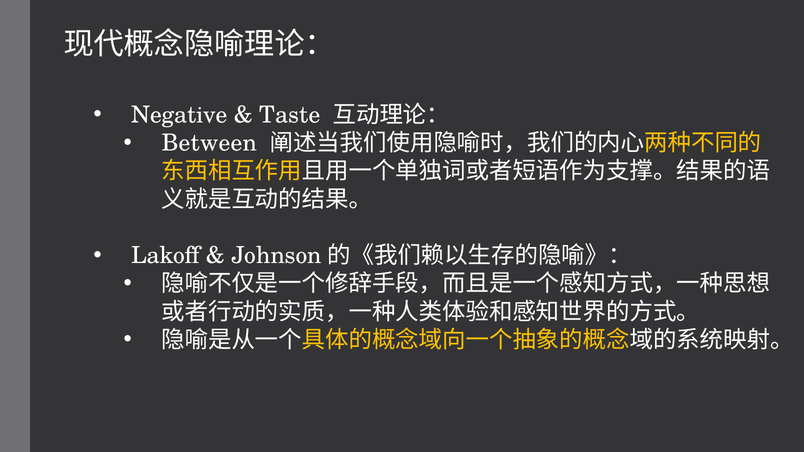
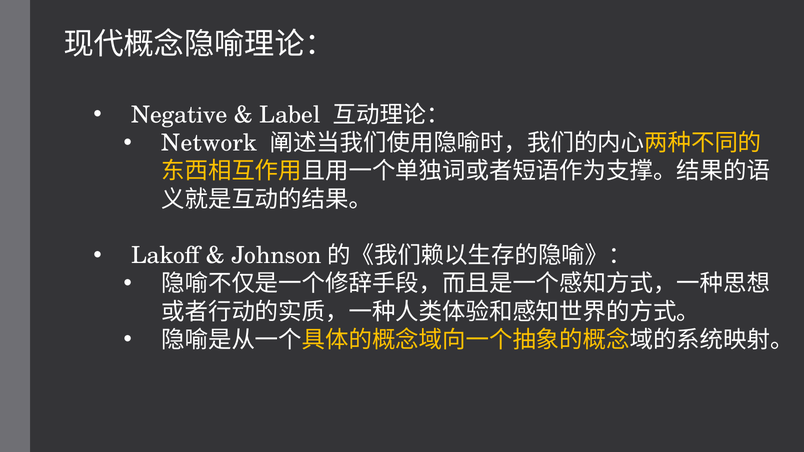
Taste: Taste -> Label
Between: Between -> Network
